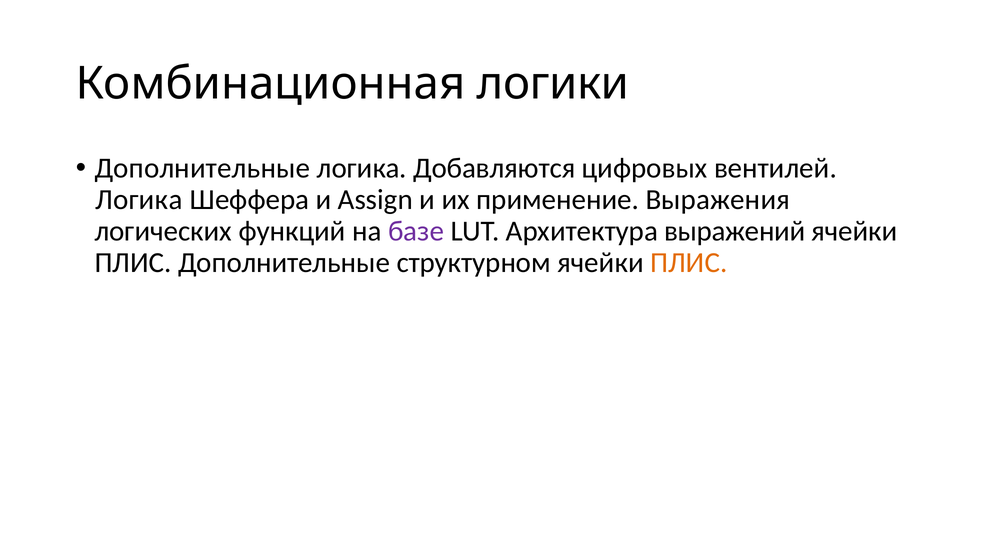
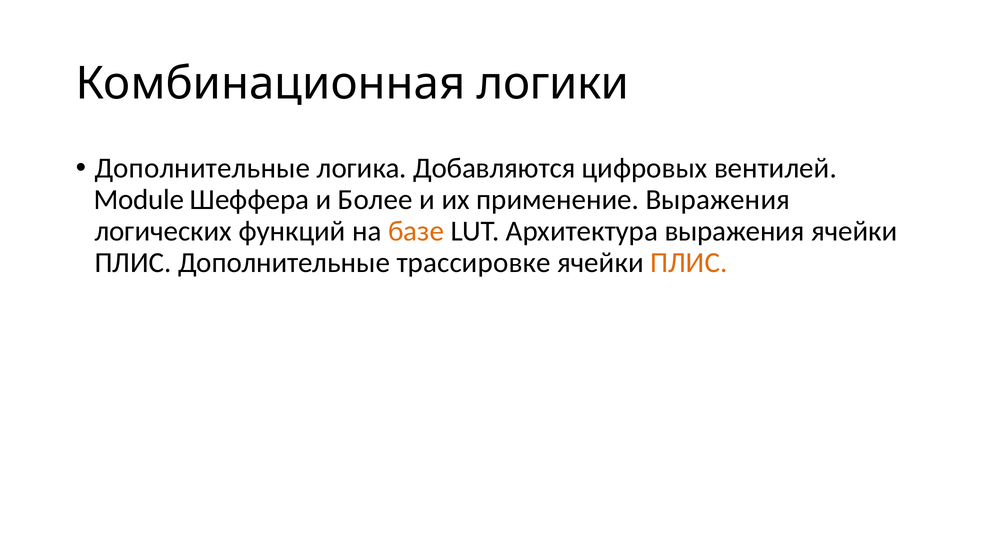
Логика at (139, 200): Логика -> Module
Assign: Assign -> Более
базе colour: purple -> orange
Архитектура выражений: выражений -> выражения
структурном: структурном -> трассировке
